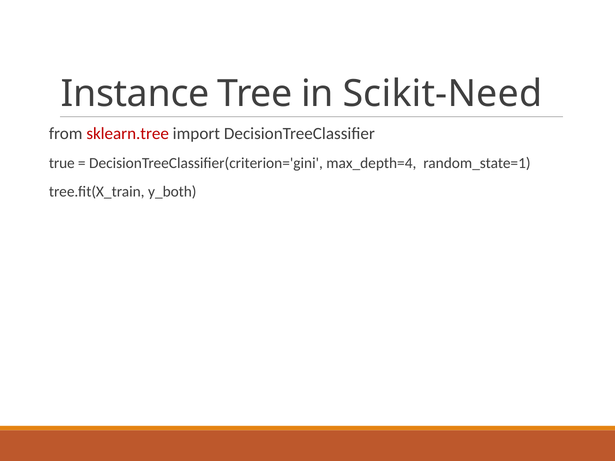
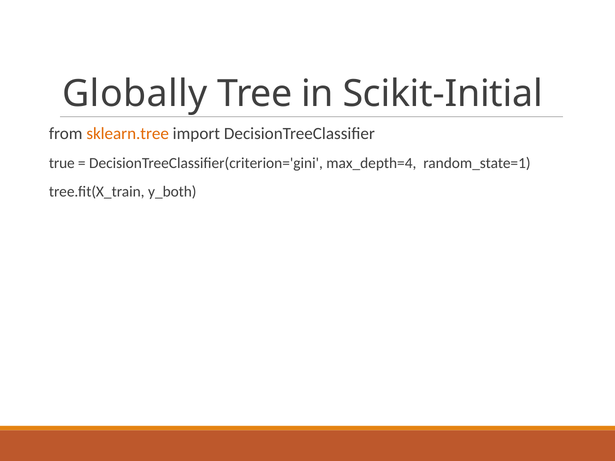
Instance: Instance -> Globally
Scikit-Need: Scikit-Need -> Scikit-Initial
sklearn.tree colour: red -> orange
